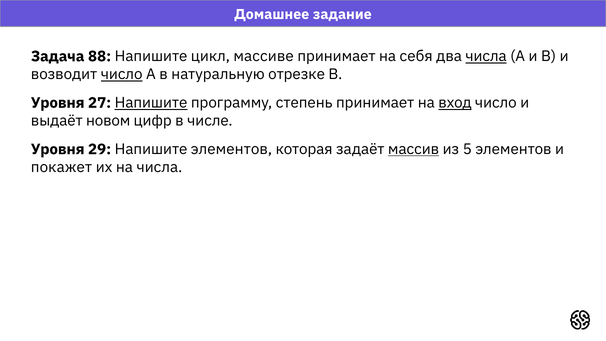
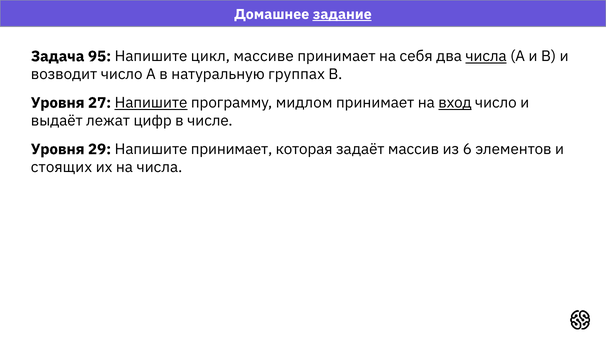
задание underline: none -> present
88: 88 -> 95
число at (122, 74) underline: present -> none
отрезке: отрезке -> группах
степень: степень -> мидлом
новом: новом -> лежат
Напишите элементов: элементов -> принимает
массив underline: present -> none
5: 5 -> 6
покажет: покажет -> стоящих
